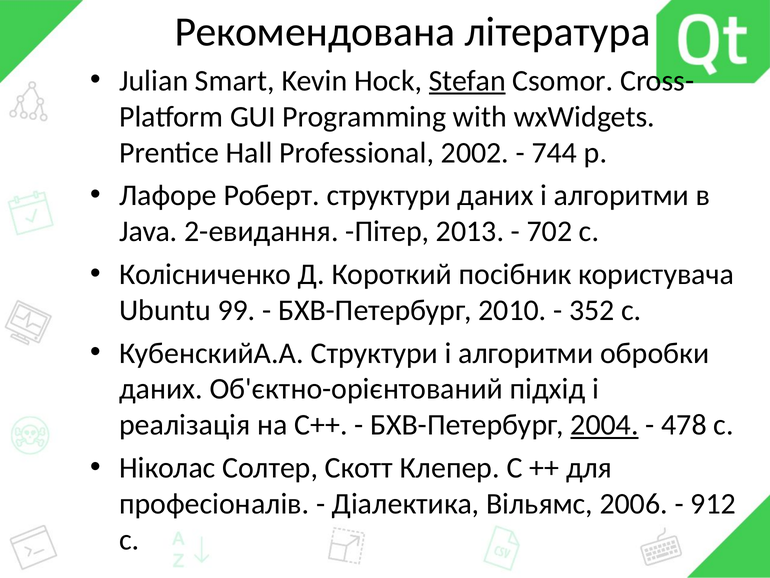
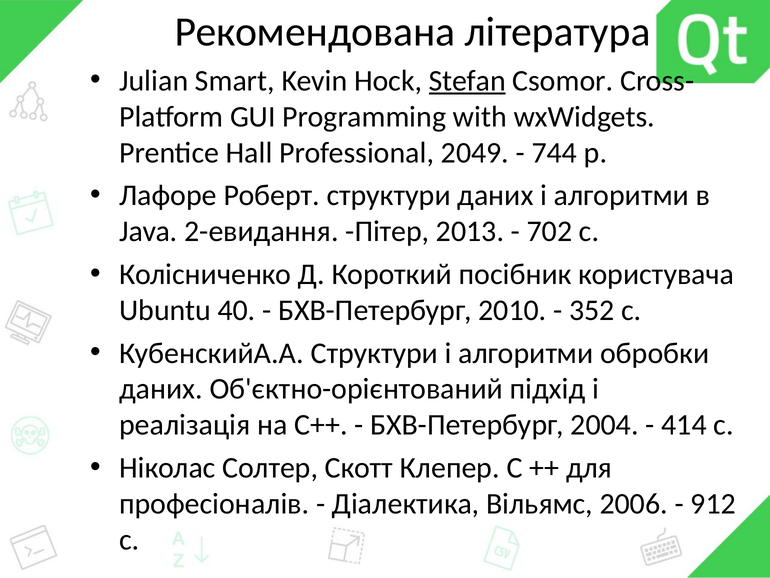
2002: 2002 -> 2049
99: 99 -> 40
2004 underline: present -> none
478: 478 -> 414
